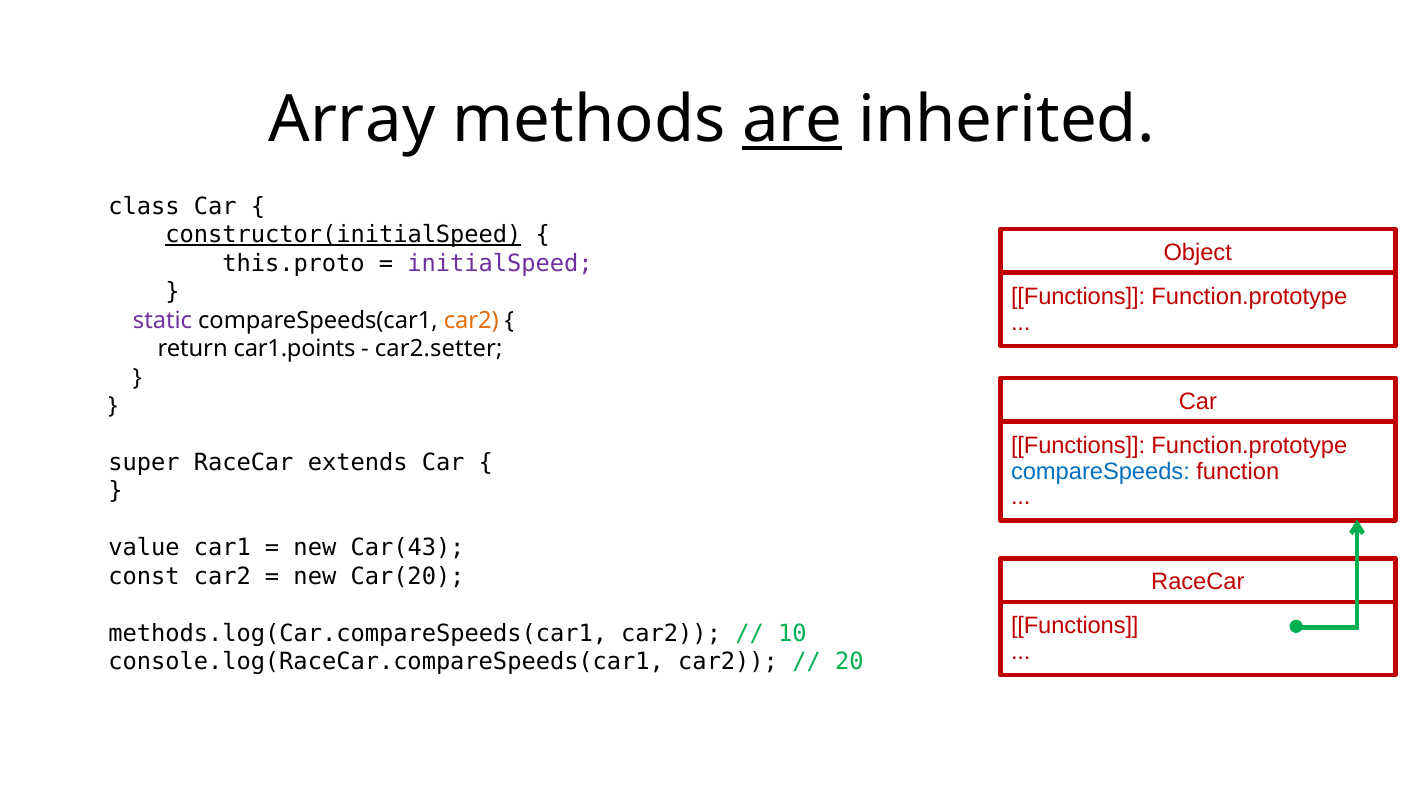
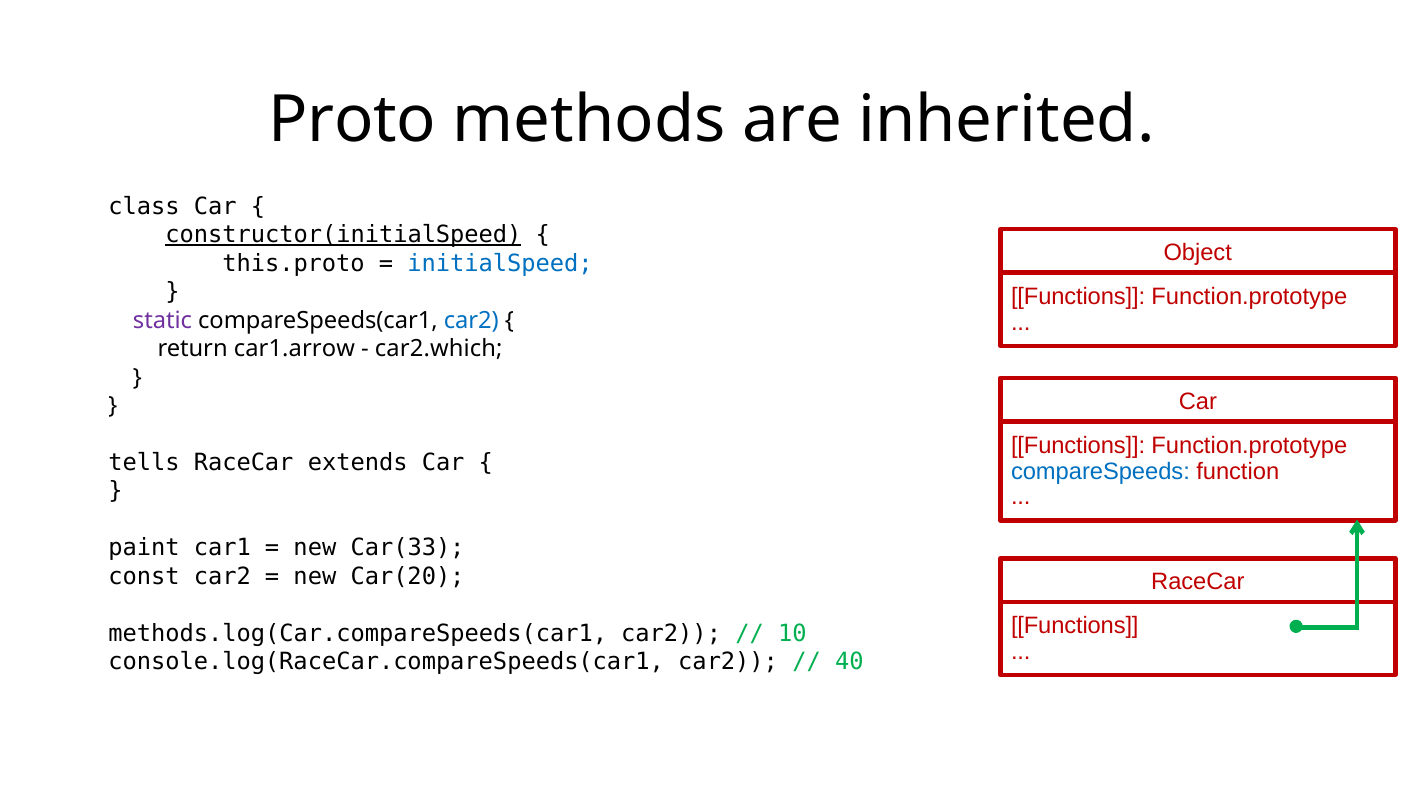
Array: Array -> Proto
are underline: present -> none
initialSpeed colour: purple -> blue
car2 at (471, 320) colour: orange -> blue
car1.points: car1.points -> car1.arrow
car2.setter: car2.setter -> car2.which
super: super -> tells
value: value -> paint
Car(43: Car(43 -> Car(33
20: 20 -> 40
